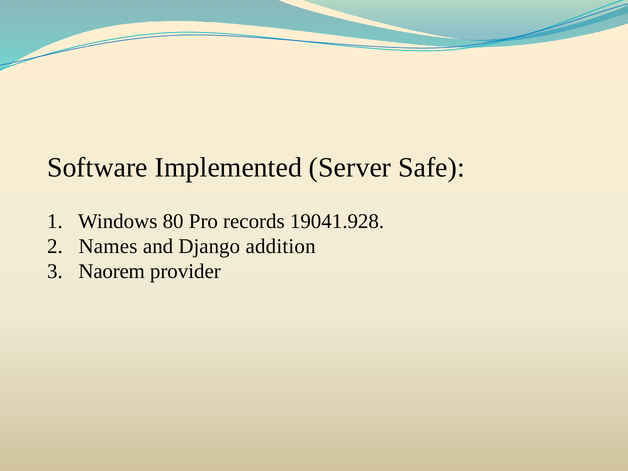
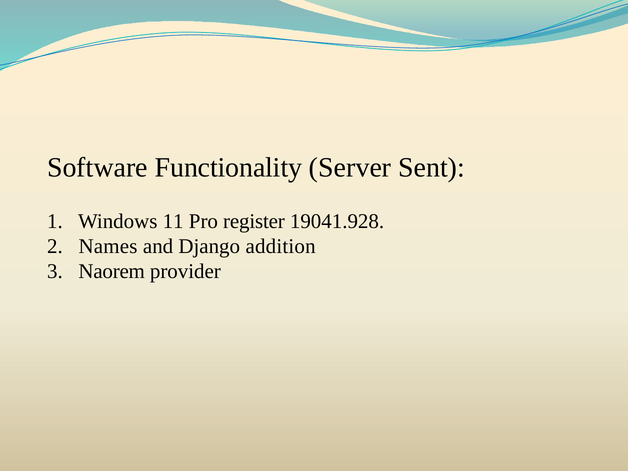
Implemented: Implemented -> Functionality
Safe: Safe -> Sent
80: 80 -> 11
records: records -> register
